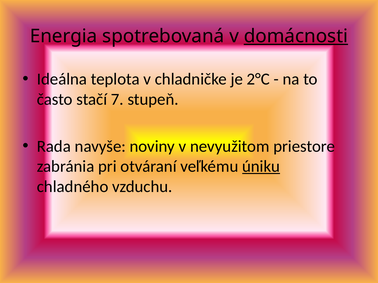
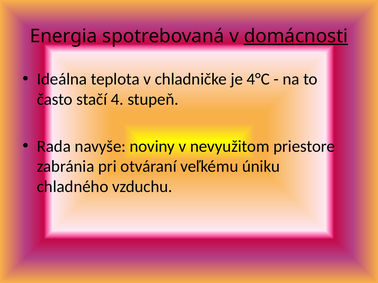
2°C: 2°C -> 4°C
7: 7 -> 4
úniku underline: present -> none
